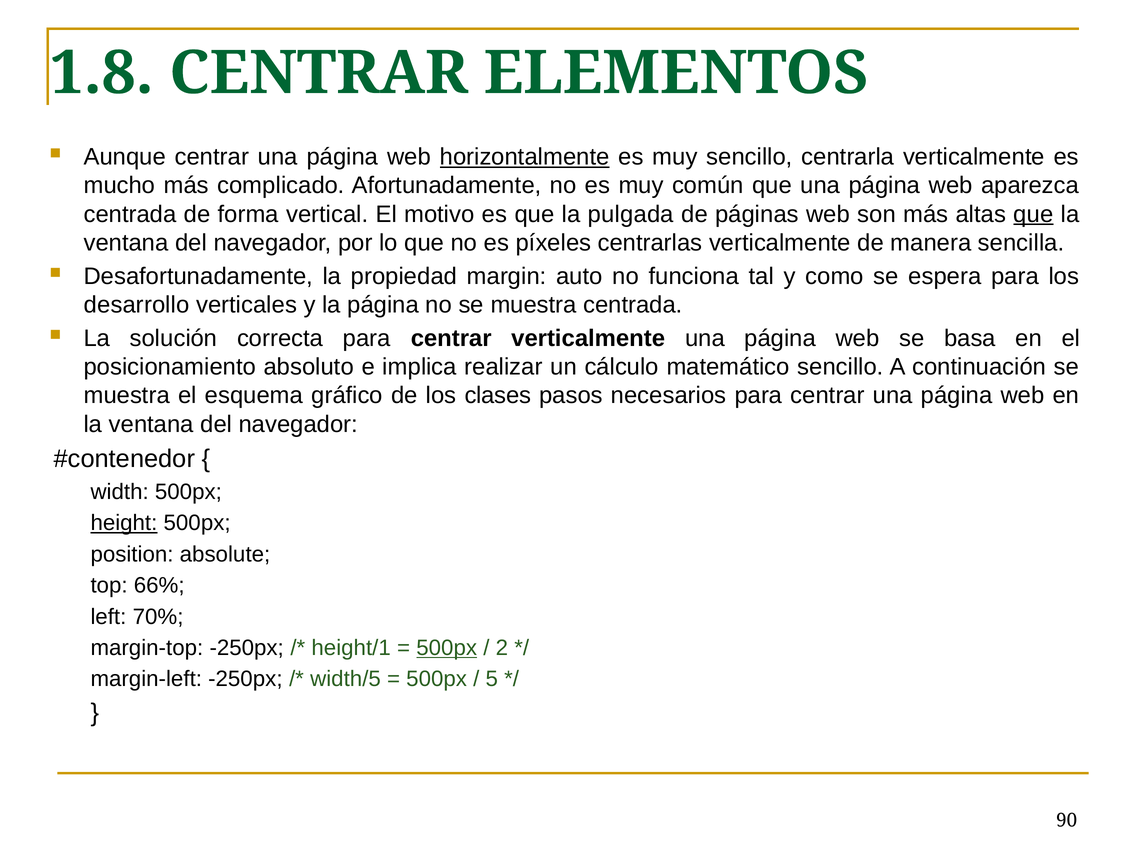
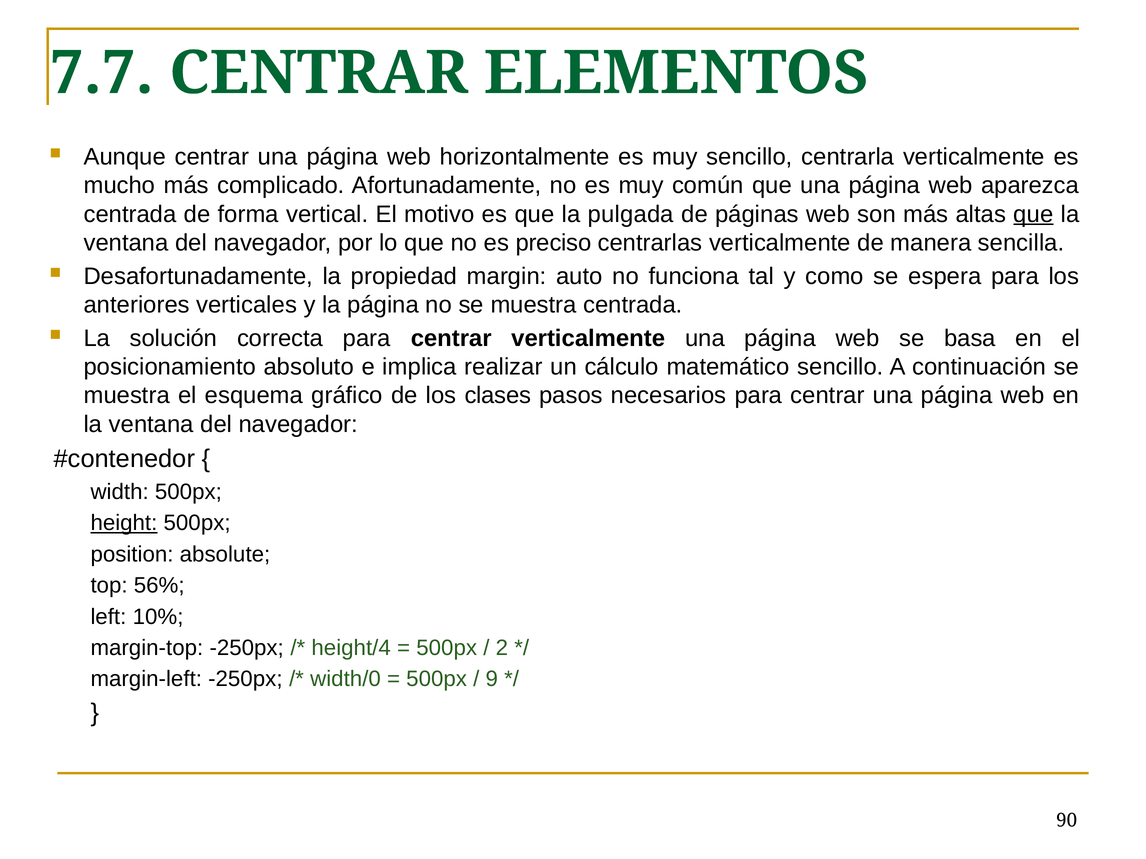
1.8: 1.8 -> 7.7
horizontalmente underline: present -> none
píxeles: píxeles -> preciso
desarrollo: desarrollo -> anteriores
66%: 66% -> 56%
70%: 70% -> 10%
height/1: height/1 -> height/4
500px at (447, 648) underline: present -> none
width/5: width/5 -> width/0
5: 5 -> 9
